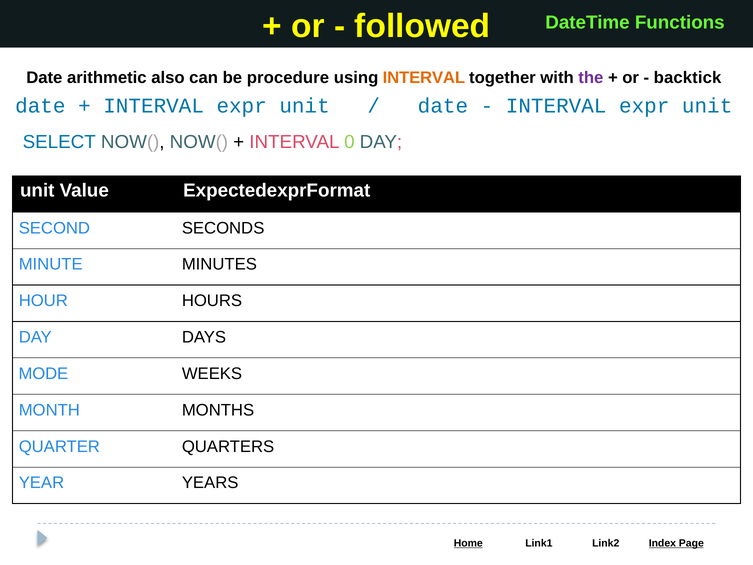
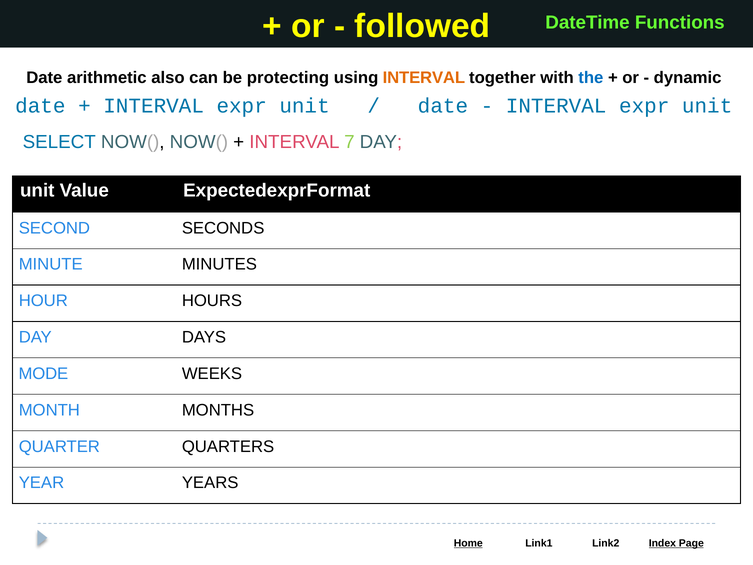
procedure: procedure -> protecting
the colour: purple -> blue
backtick: backtick -> dynamic
0: 0 -> 7
